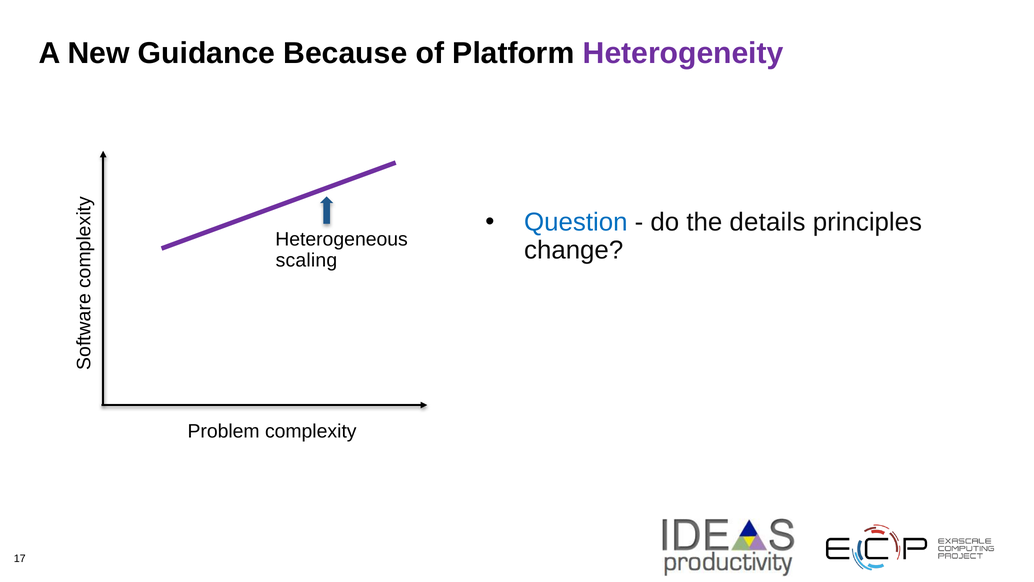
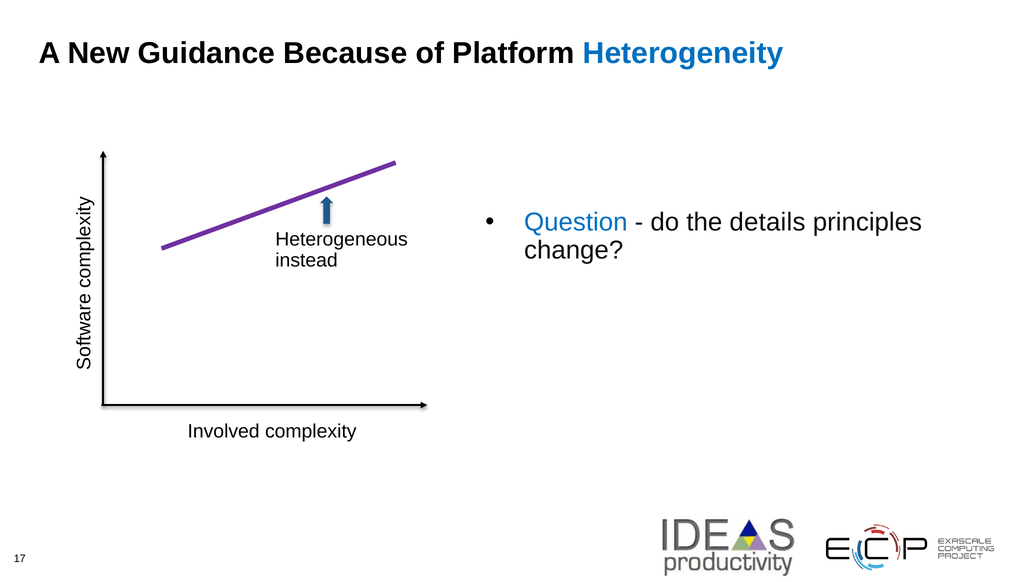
Heterogeneity colour: purple -> blue
scaling: scaling -> instead
Problem: Problem -> Involved
